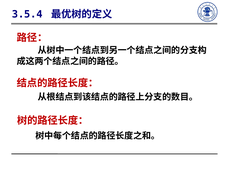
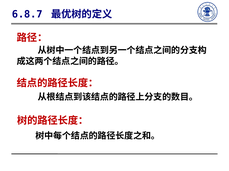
3.5.4: 3.5.4 -> 6.8.7
